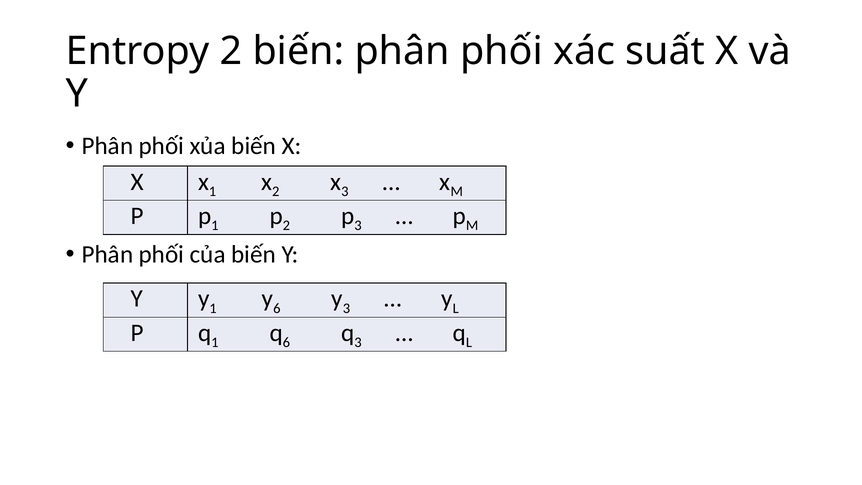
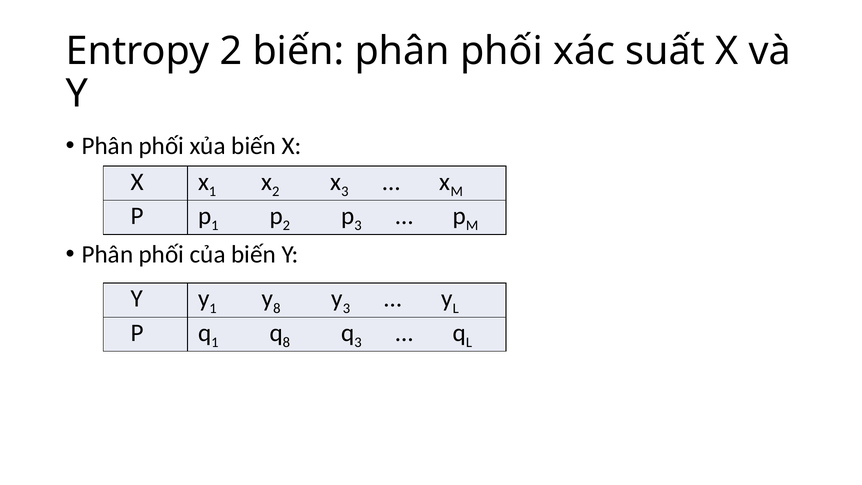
y 6: 6 -> 8
6 at (286, 342): 6 -> 8
